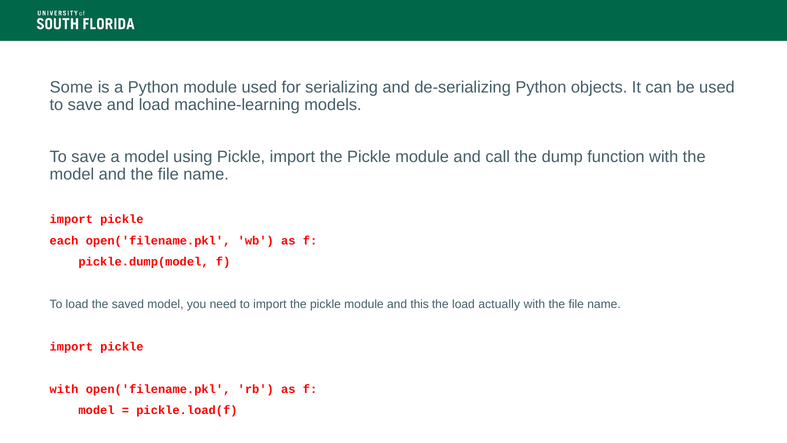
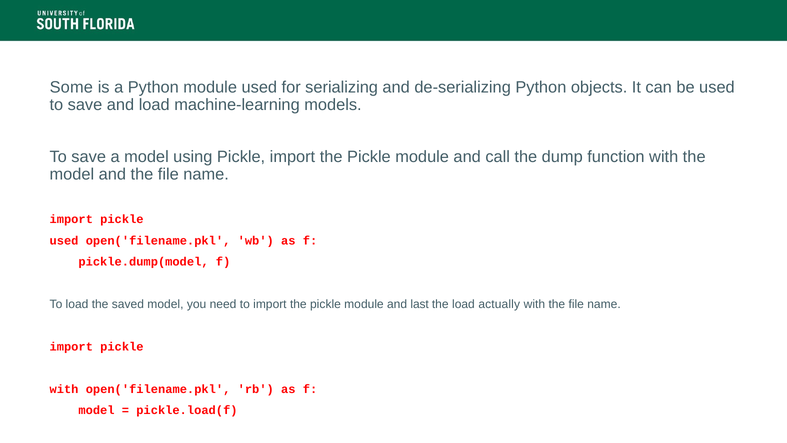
each at (64, 240): each -> used
this: this -> last
